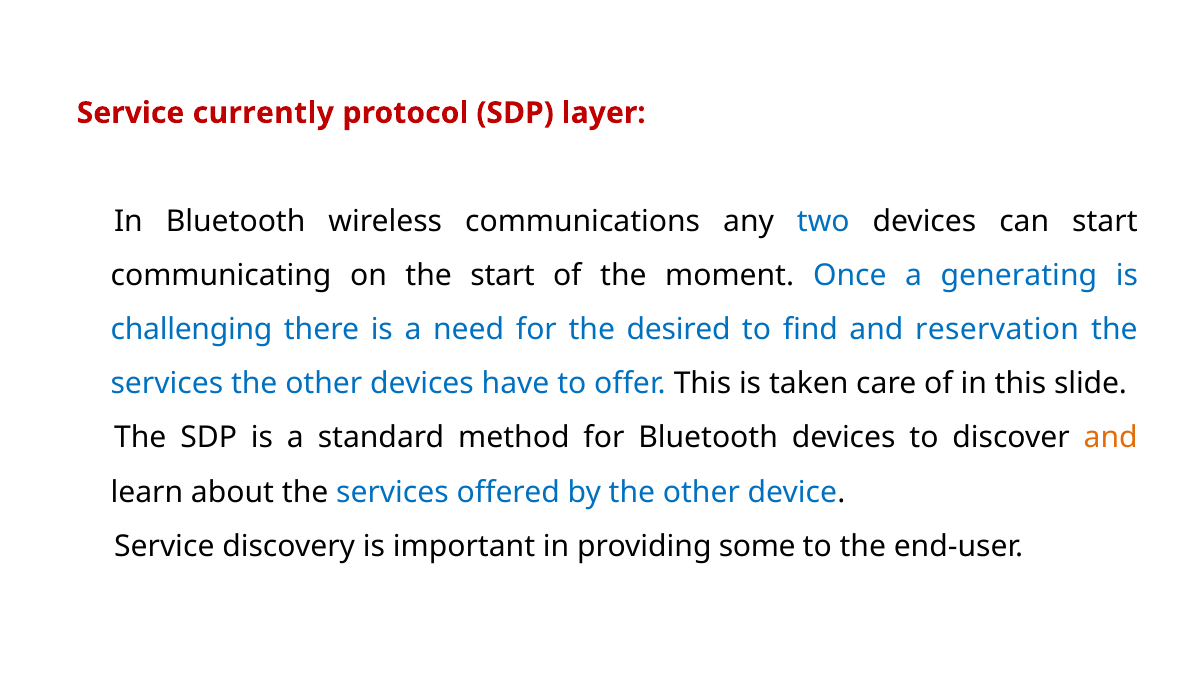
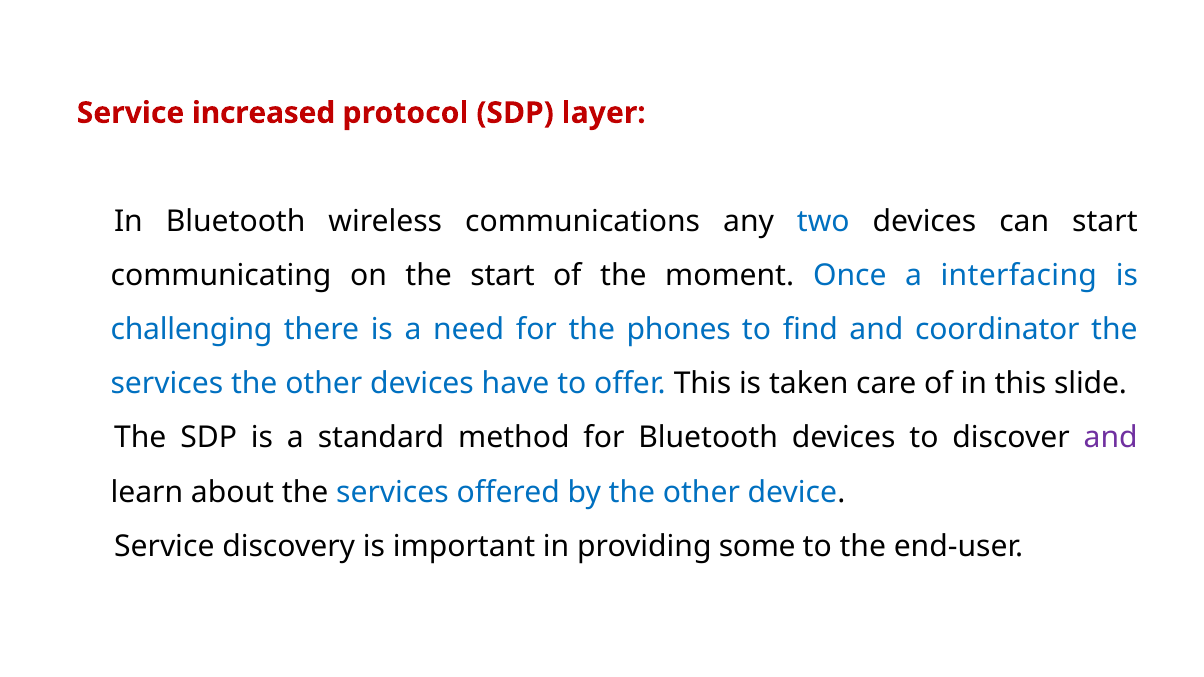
currently: currently -> increased
generating: generating -> interfacing
desired: desired -> phones
reservation: reservation -> coordinator
and at (1111, 438) colour: orange -> purple
